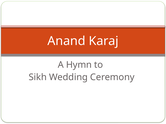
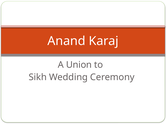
Hymn: Hymn -> Union
